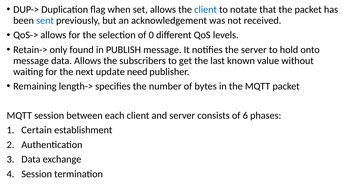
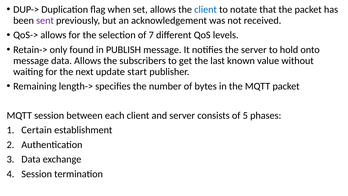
sent colour: blue -> purple
0: 0 -> 7
need: need -> start
6: 6 -> 5
